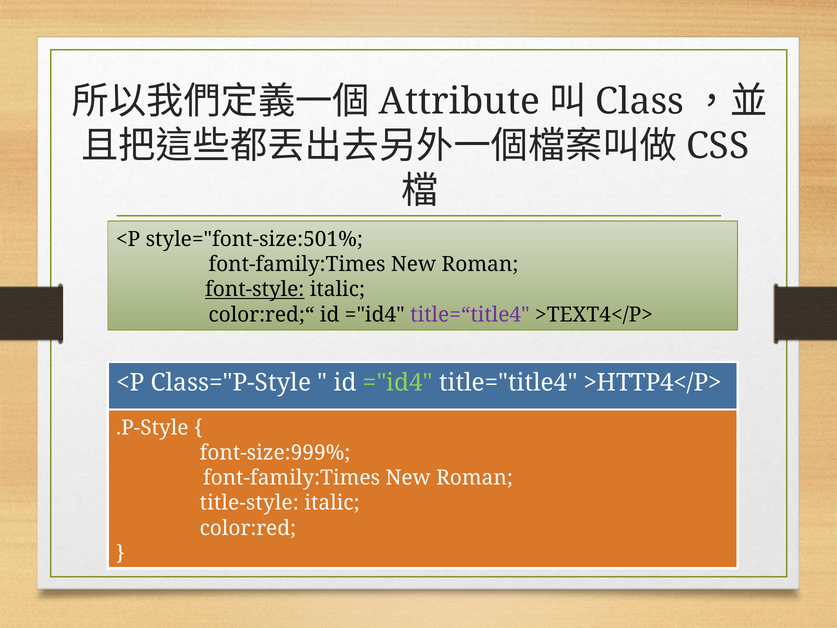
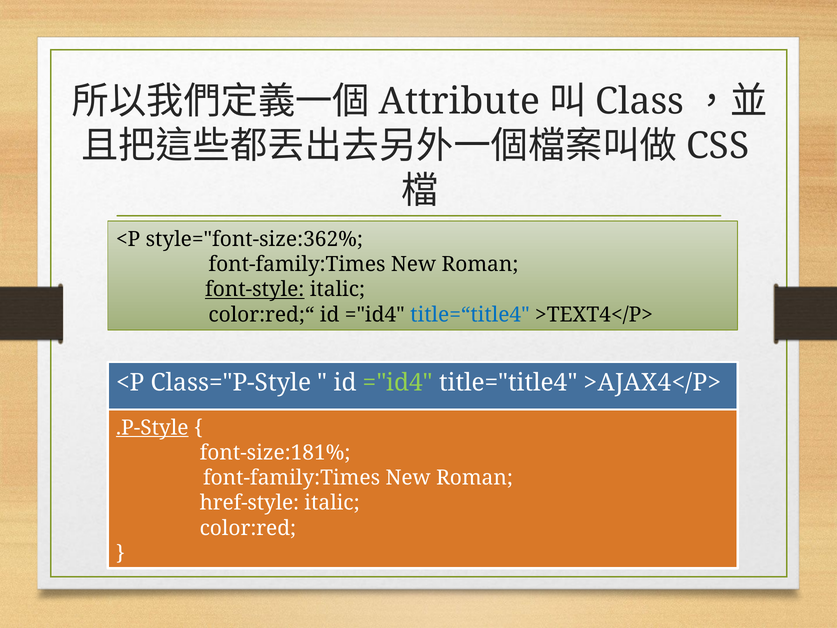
style="font-size:501%: style="font-size:501% -> style="font-size:362%
title=“title4 colour: purple -> blue
>HTTP4</P>: >HTTP4</P> -> >AJAX4</P>
.P-Style underline: none -> present
font-size:999%: font-size:999% -> font-size:181%
title-style: title-style -> href-style
